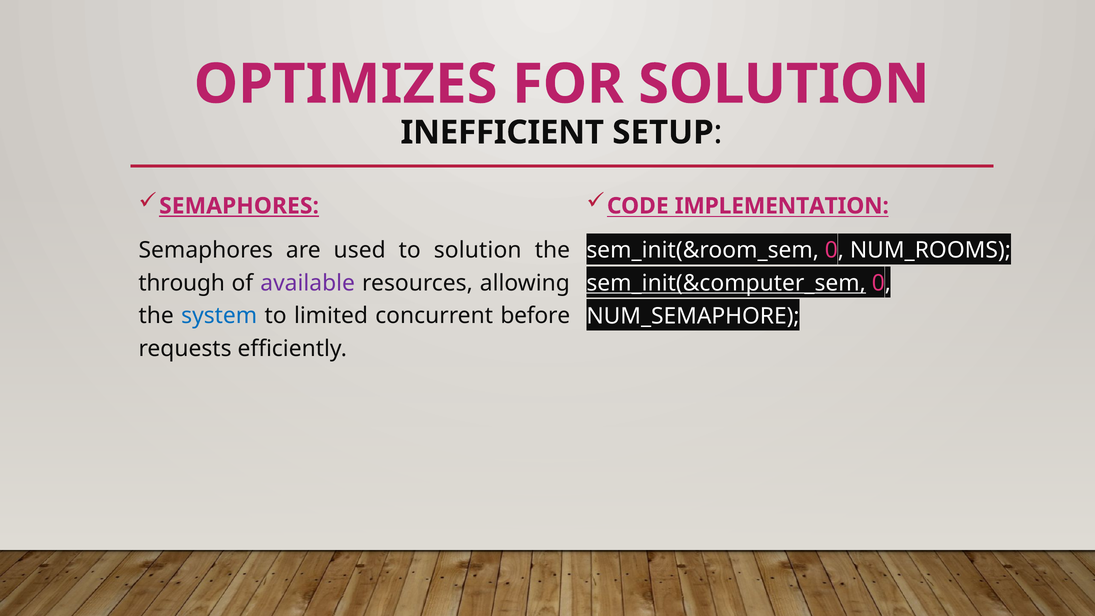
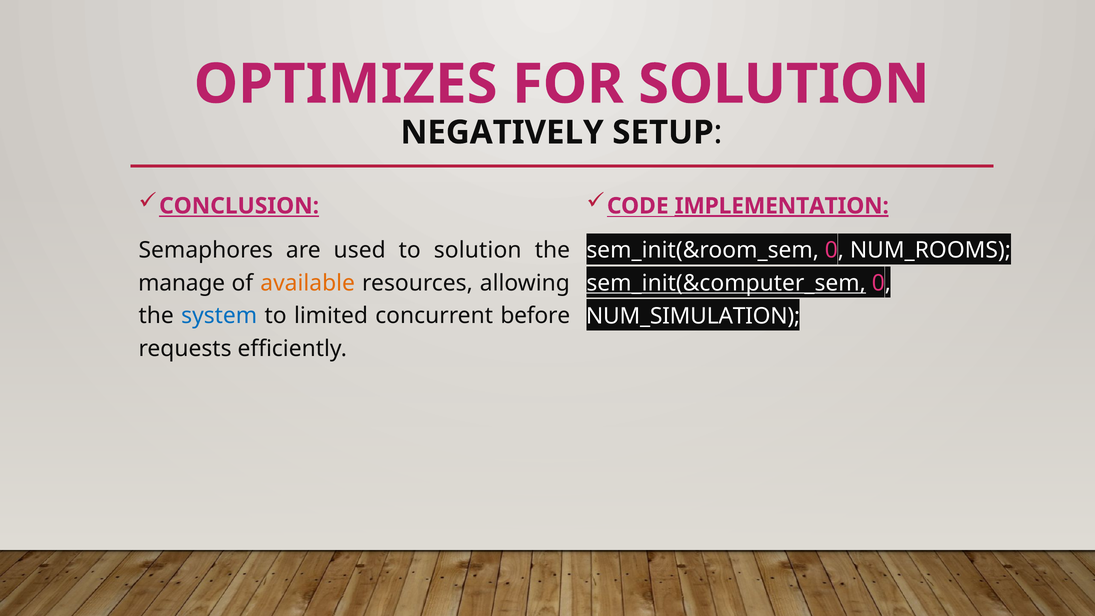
INEFFICIENT: INEFFICIENT -> NEGATIVELY
SEMAPHORES at (239, 206): SEMAPHORES -> CONCLUSION
IMPLEMENTATION underline: none -> present
through: through -> manage
available colour: purple -> orange
NUM_SEMAPHORE: NUM_SEMAPHORE -> NUM_SIMULATION
